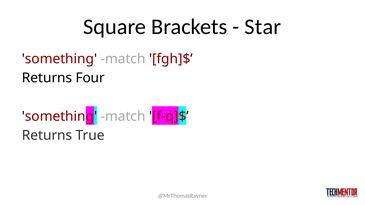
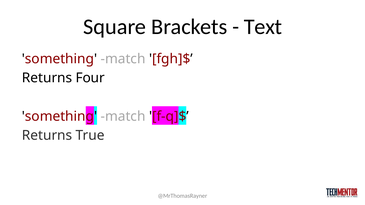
Star: Star -> Text
